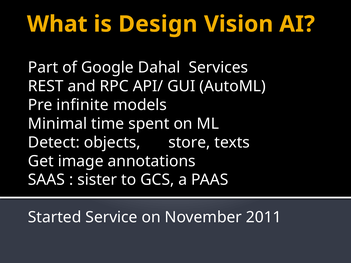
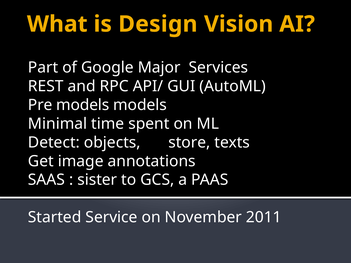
Dahal: Dahal -> Major
Pre infinite: infinite -> models
